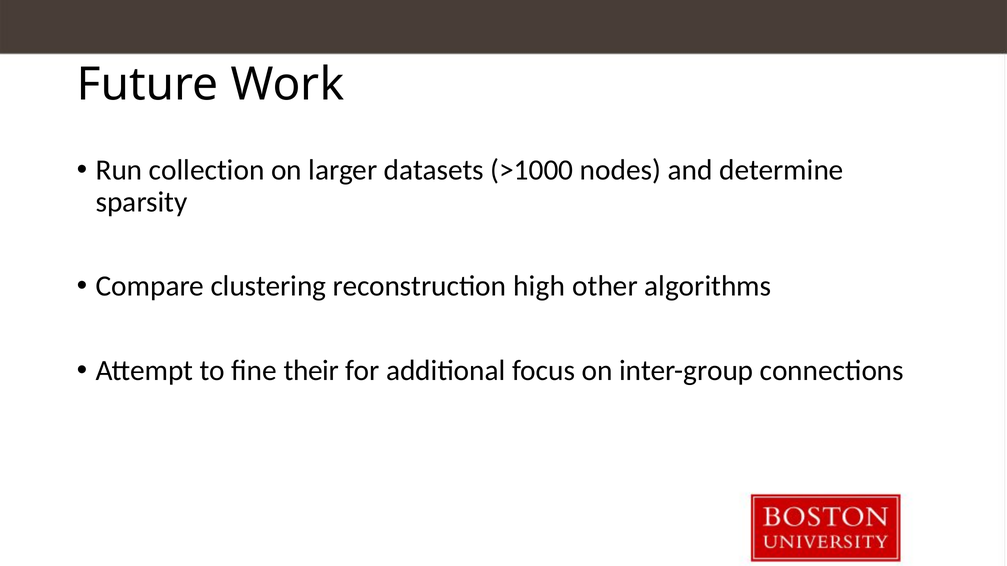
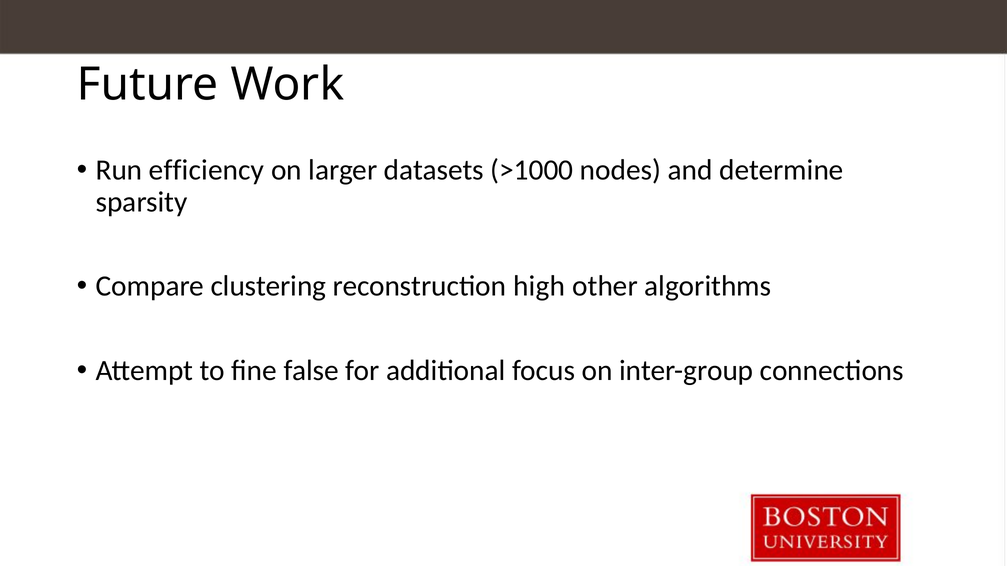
collection: collection -> efficiency
their: their -> false
